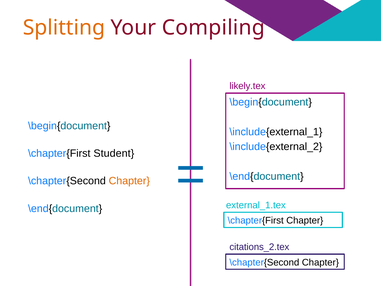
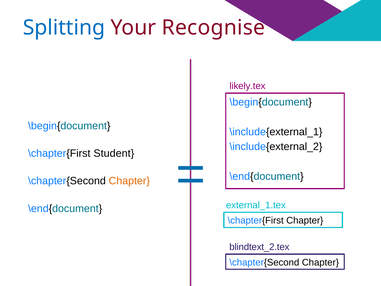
Splitting colour: orange -> blue
Compiling: Compiling -> Recognise
citations_2.tex: citations_2.tex -> blindtext_2.tex
